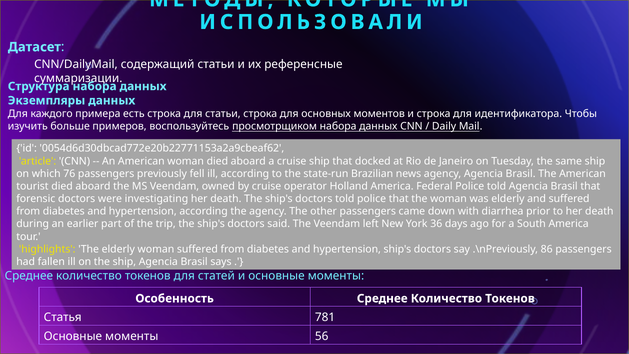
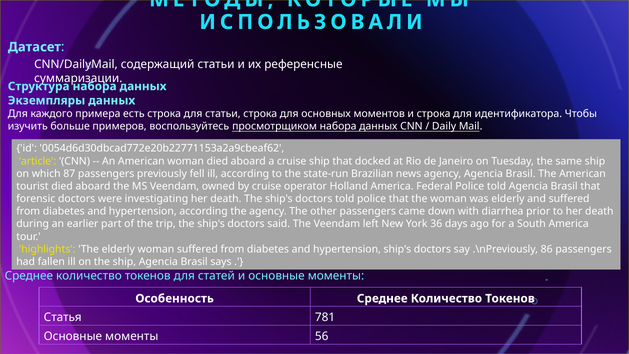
76: 76 -> 87
